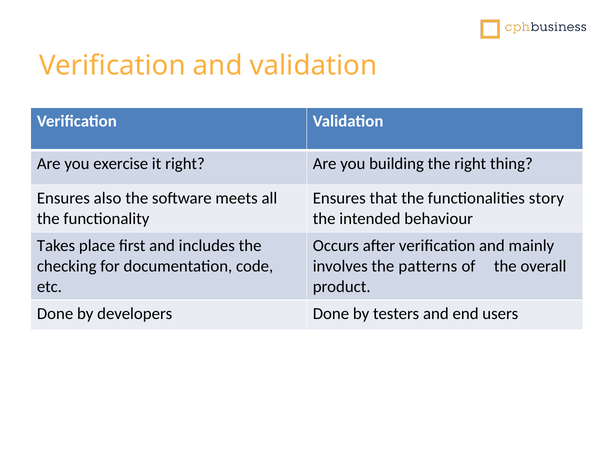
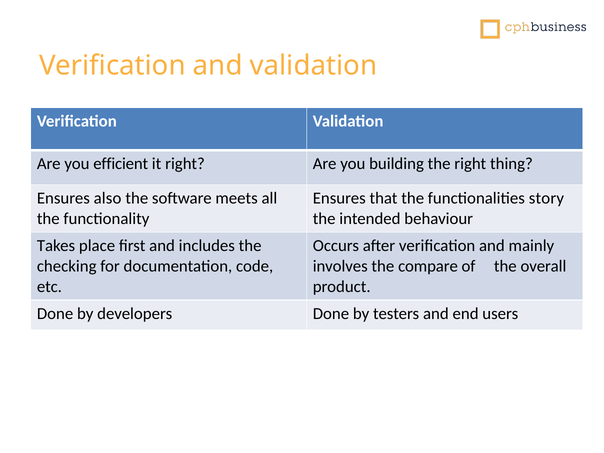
exercise: exercise -> efficient
patterns: patterns -> compare
